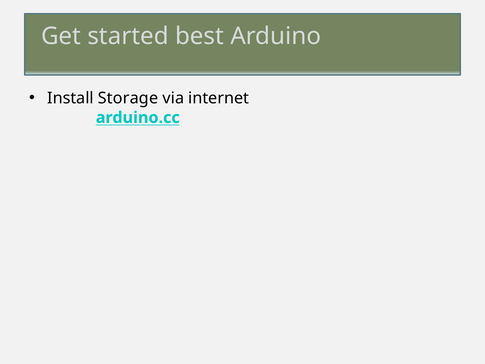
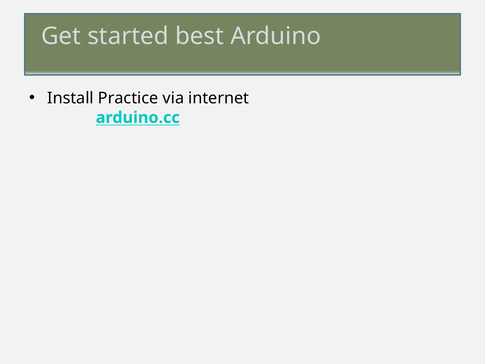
Storage: Storage -> Practice
